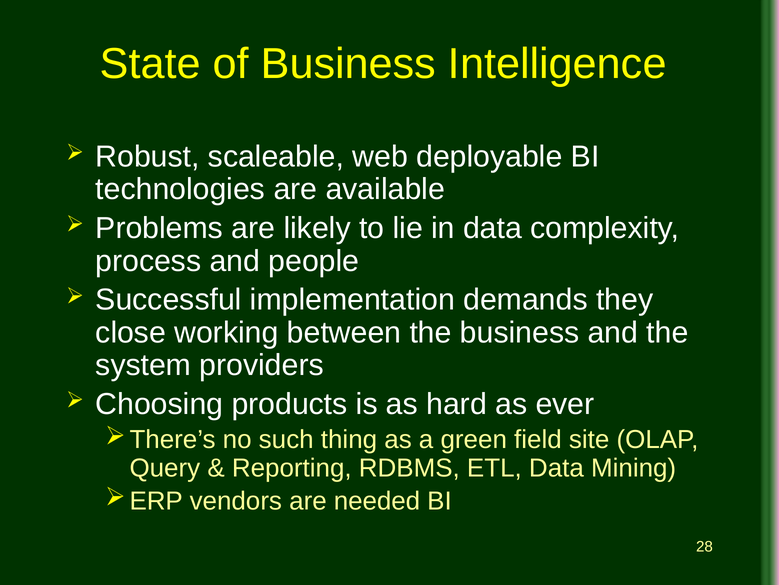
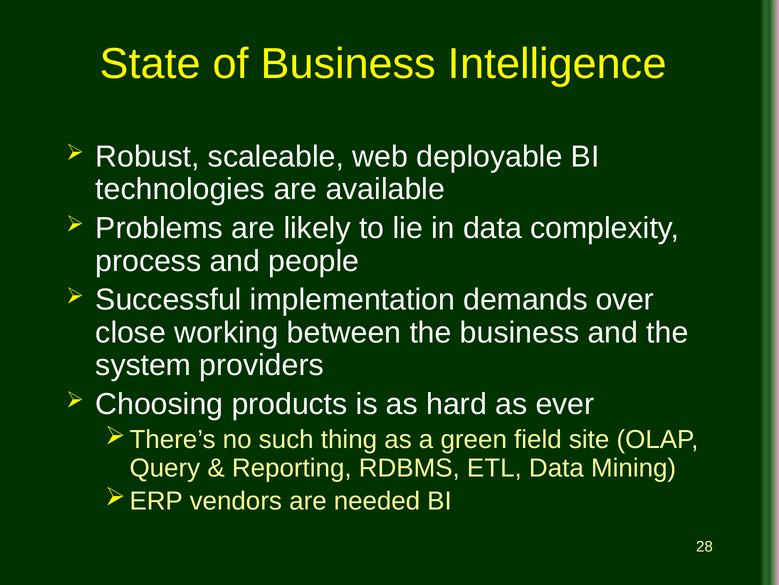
they: they -> over
